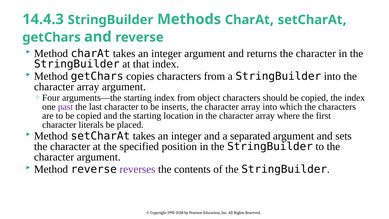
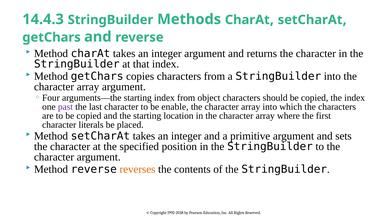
inserts: inserts -> enable
separated: separated -> primitive
reverses colour: purple -> orange
